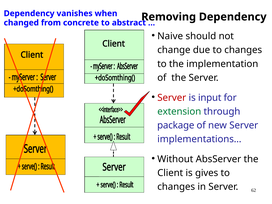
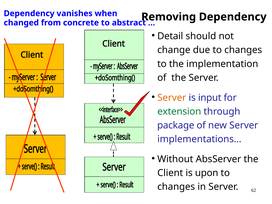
Naive: Naive -> Detail
Server at (172, 98) colour: red -> orange
gives: gives -> upon
